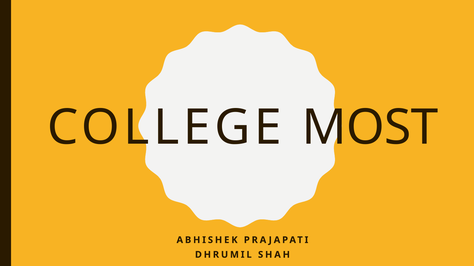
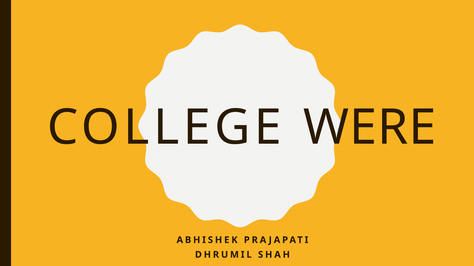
MOST: MOST -> WERE
